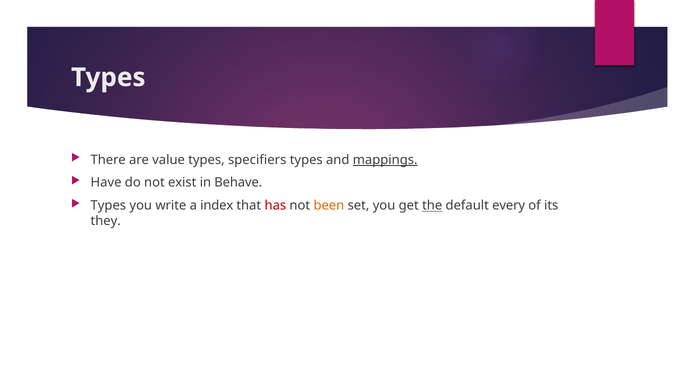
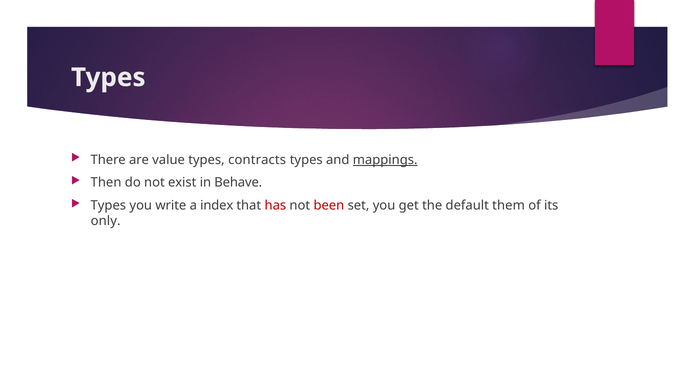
specifiers: specifiers -> contracts
Have: Have -> Then
been colour: orange -> red
the underline: present -> none
every: every -> them
they: they -> only
